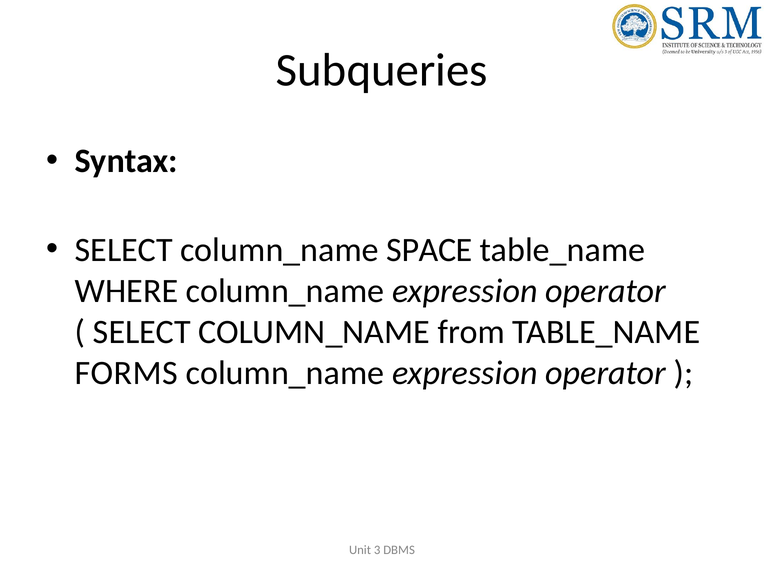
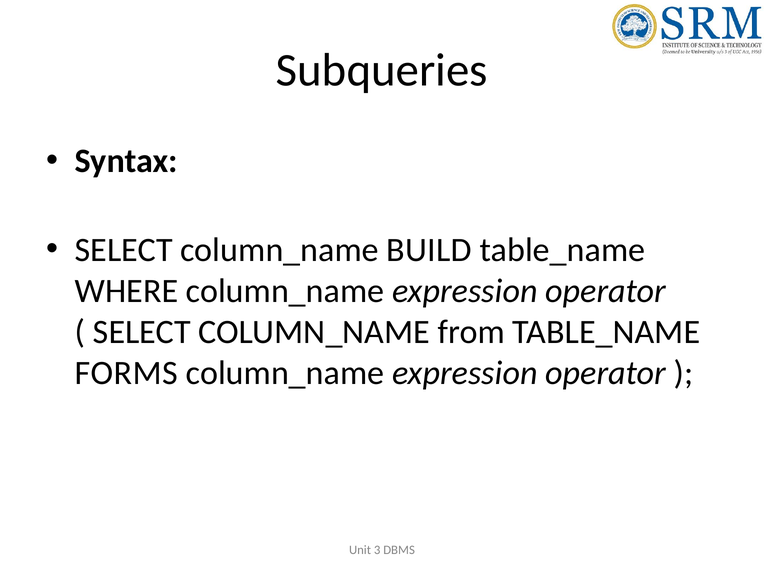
SPACE: SPACE -> BUILD
